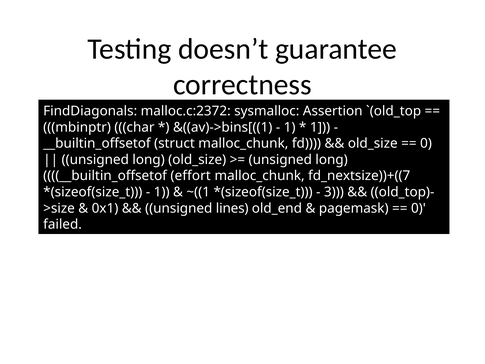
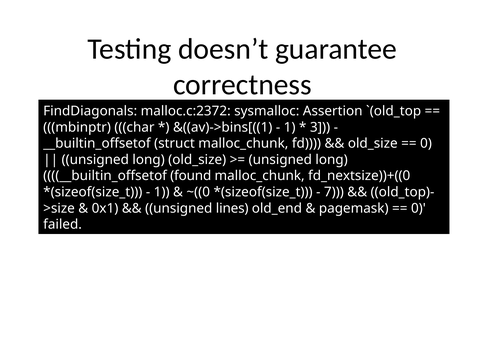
1 at (320, 127): 1 -> 3
effort: effort -> found
fd_nextsize))+((7: fd_nextsize))+((7 -> fd_nextsize))+((0
~((1: ~((1 -> ~((0
3: 3 -> 7
